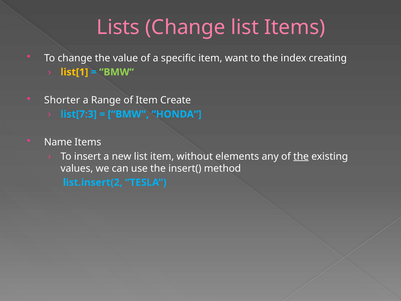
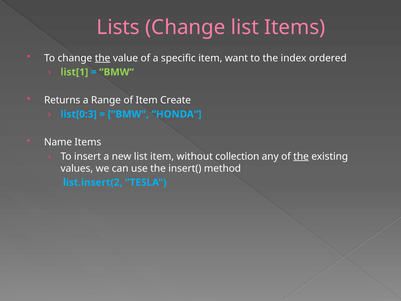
the at (103, 58) underline: none -> present
creating: creating -> ordered
list[1 colour: yellow -> light green
Shorter: Shorter -> Returns
list[7:3: list[7:3 -> list[0:3
elements: elements -> collection
